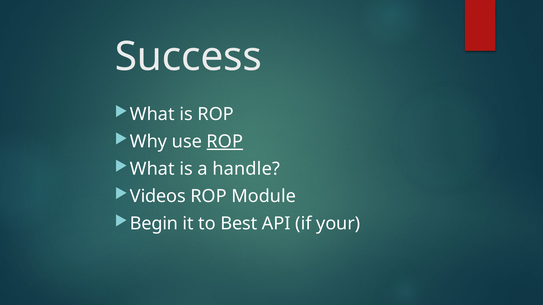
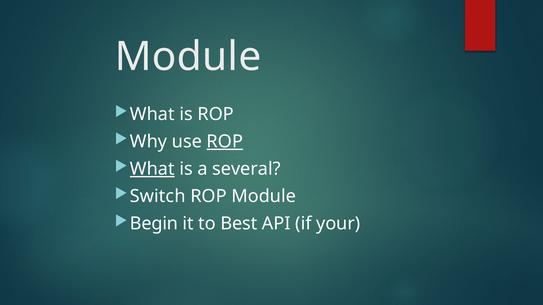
Success at (188, 57): Success -> Module
What at (152, 169) underline: none -> present
handle: handle -> several
Videos: Videos -> Switch
